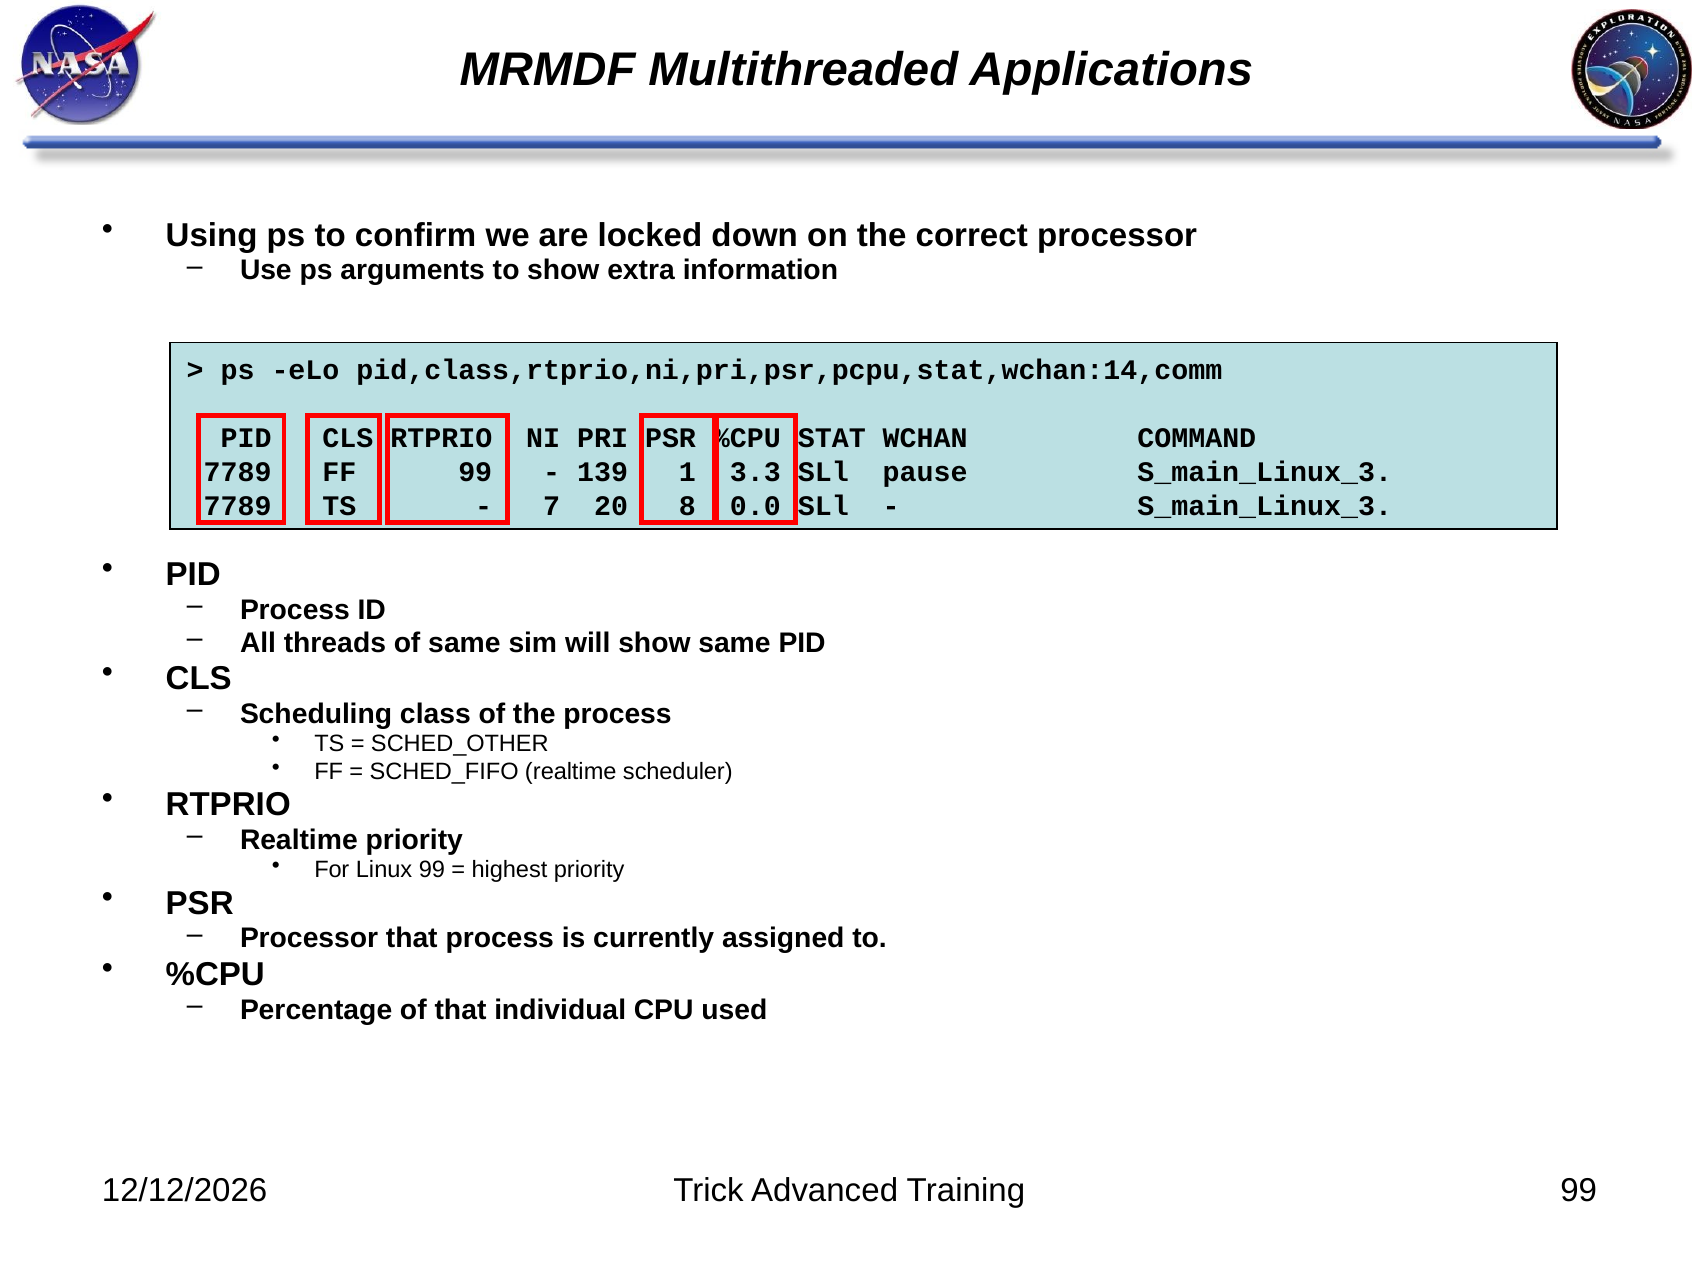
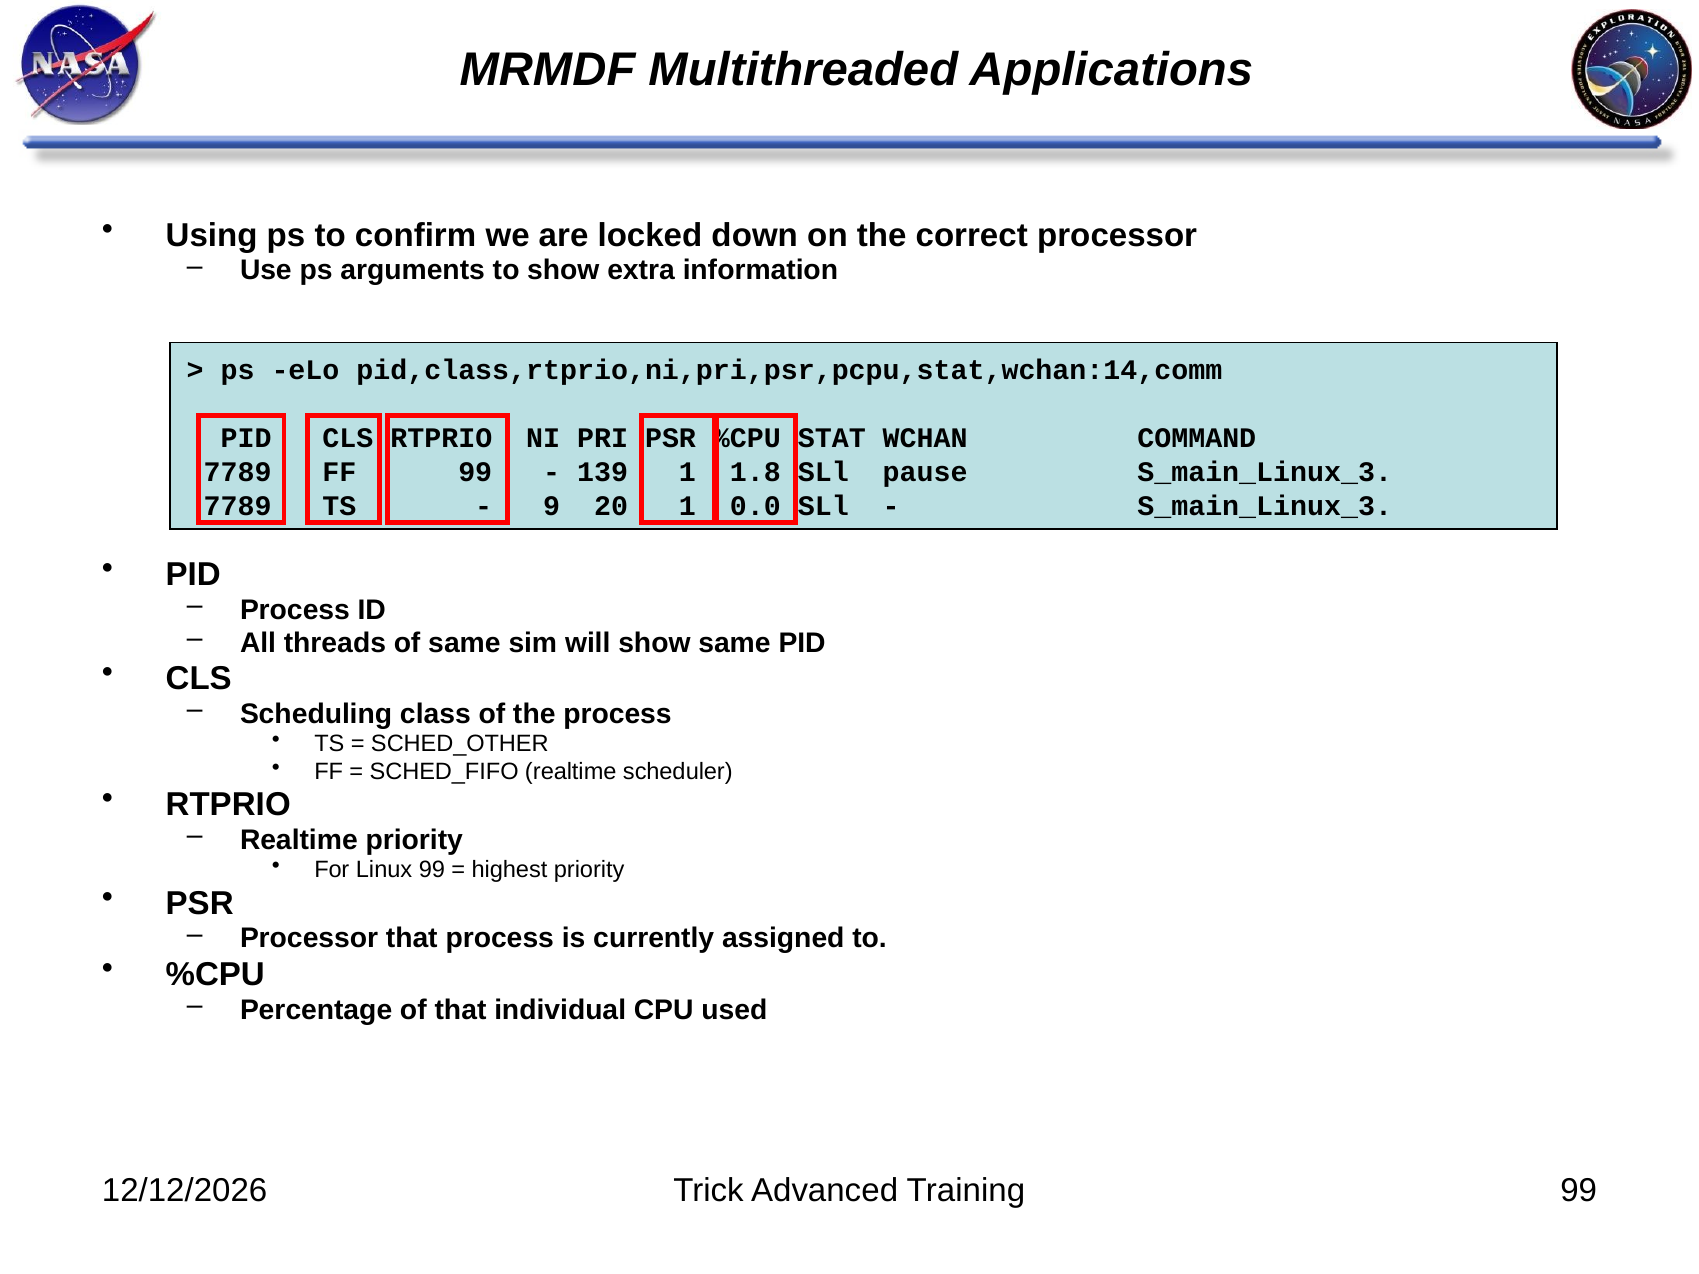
3.3: 3.3 -> 1.8
7: 7 -> 9
20 8: 8 -> 1
